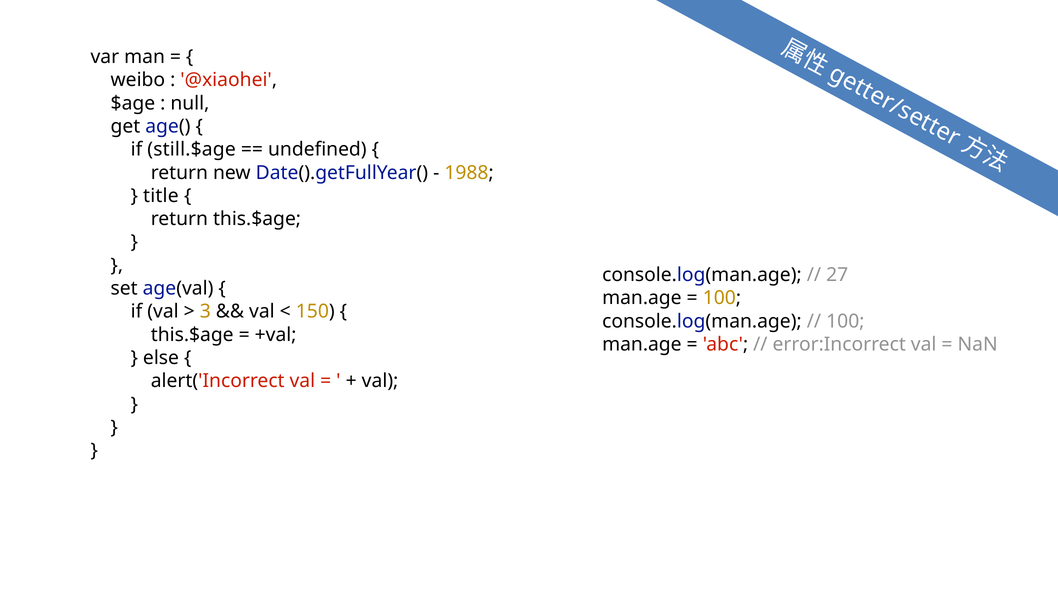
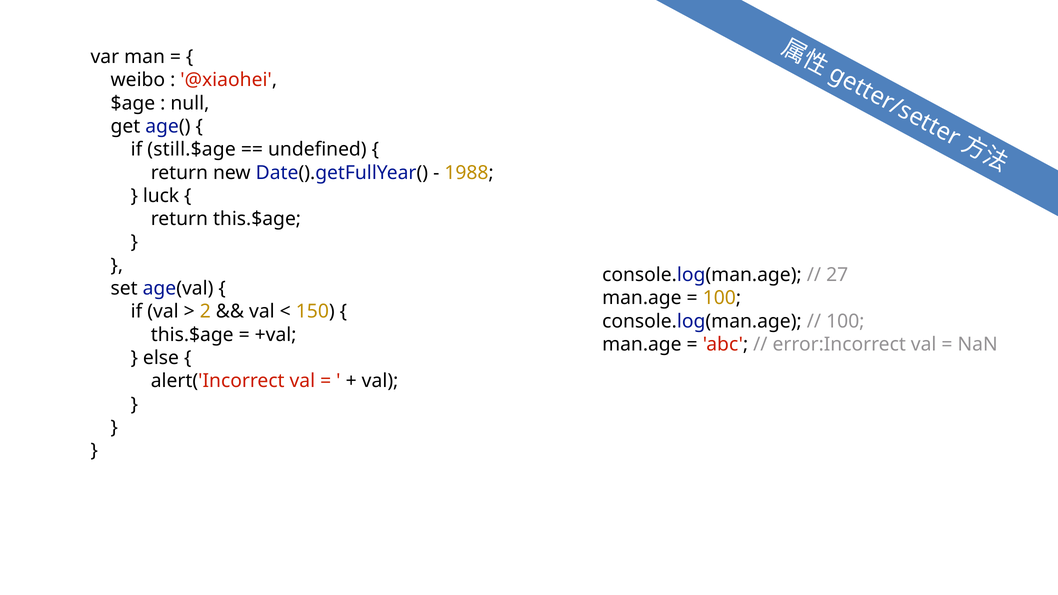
title: title -> luck
3: 3 -> 2
